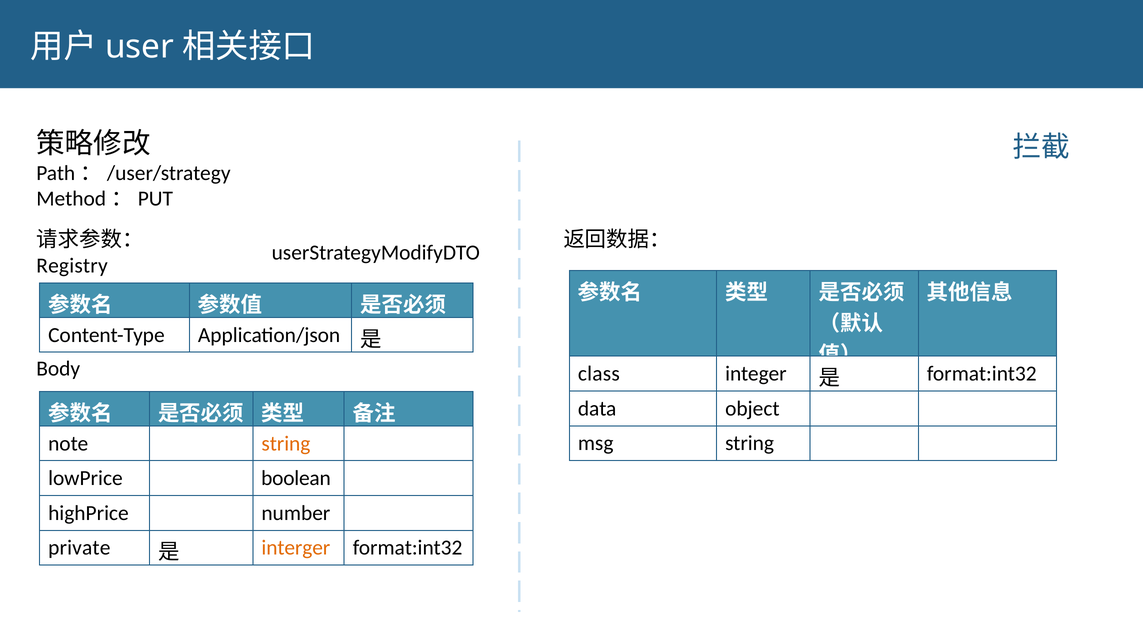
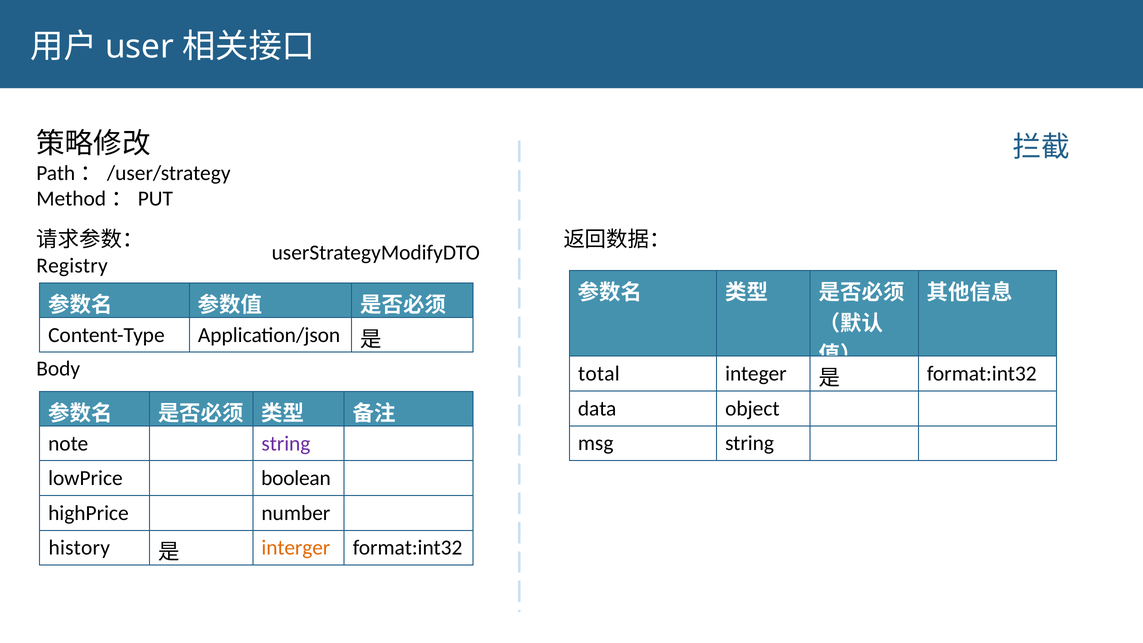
class: class -> total
string at (286, 444) colour: orange -> purple
private: private -> history
